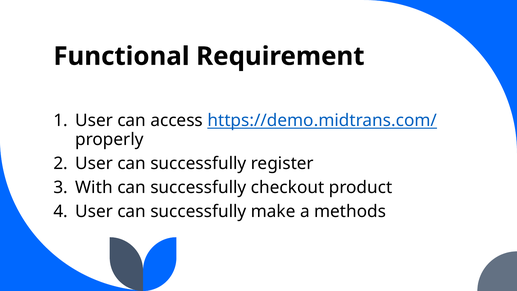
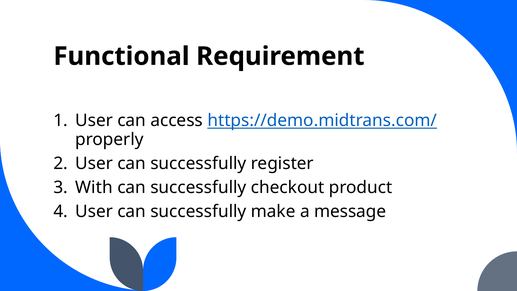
methods: methods -> message
